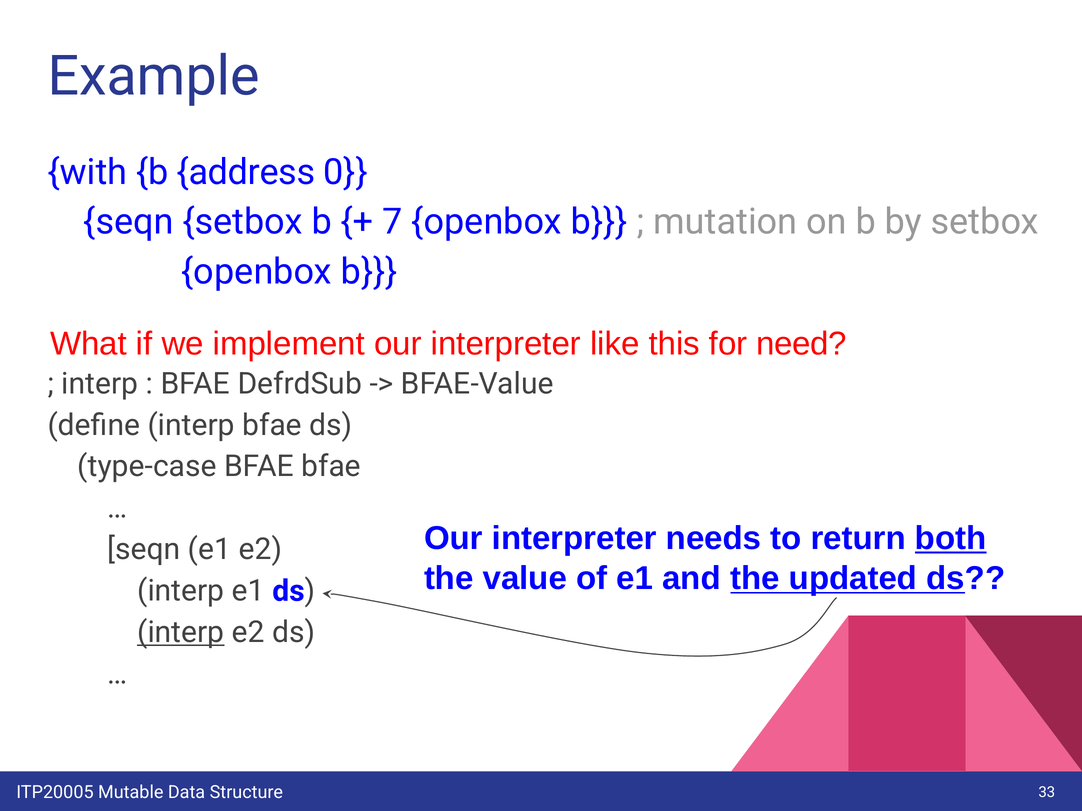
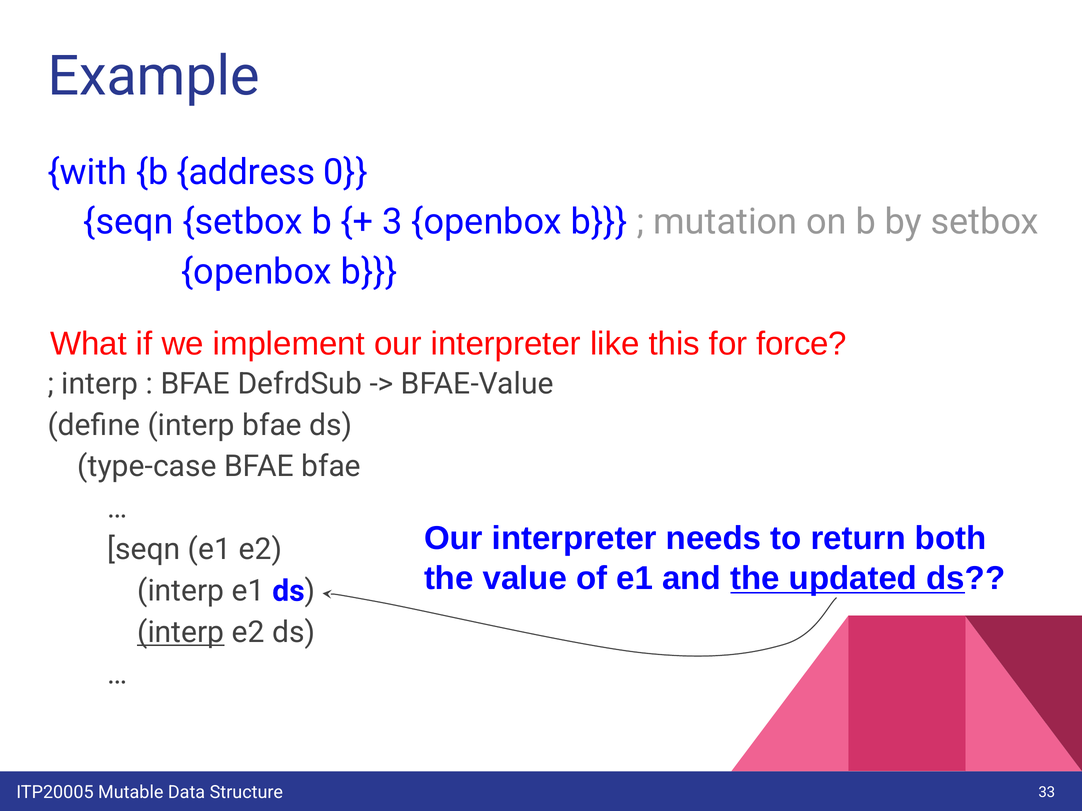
7: 7 -> 3
need: need -> force
both underline: present -> none
